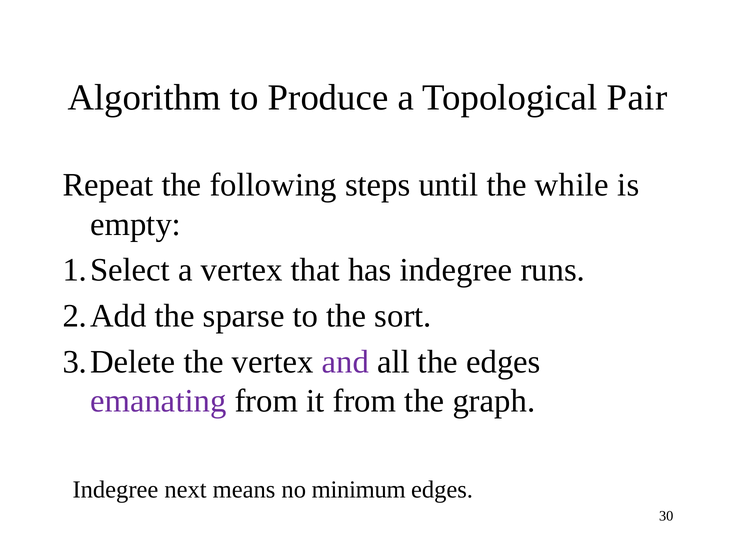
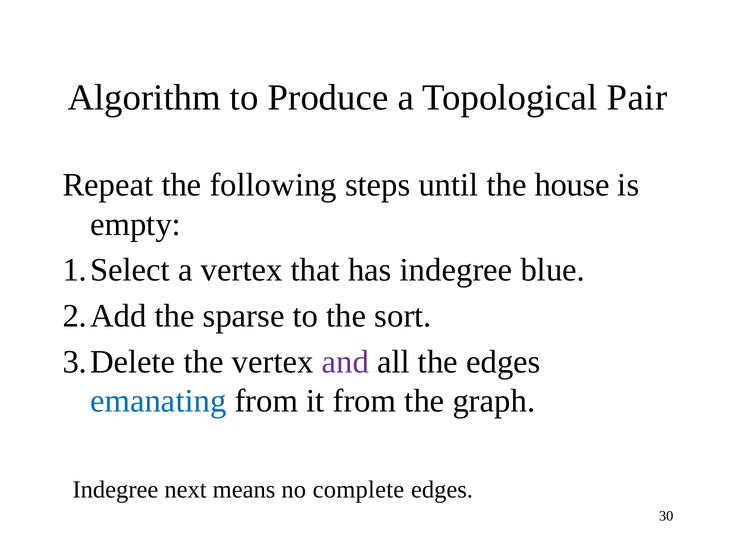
while: while -> house
runs: runs -> blue
emanating colour: purple -> blue
minimum: minimum -> complete
